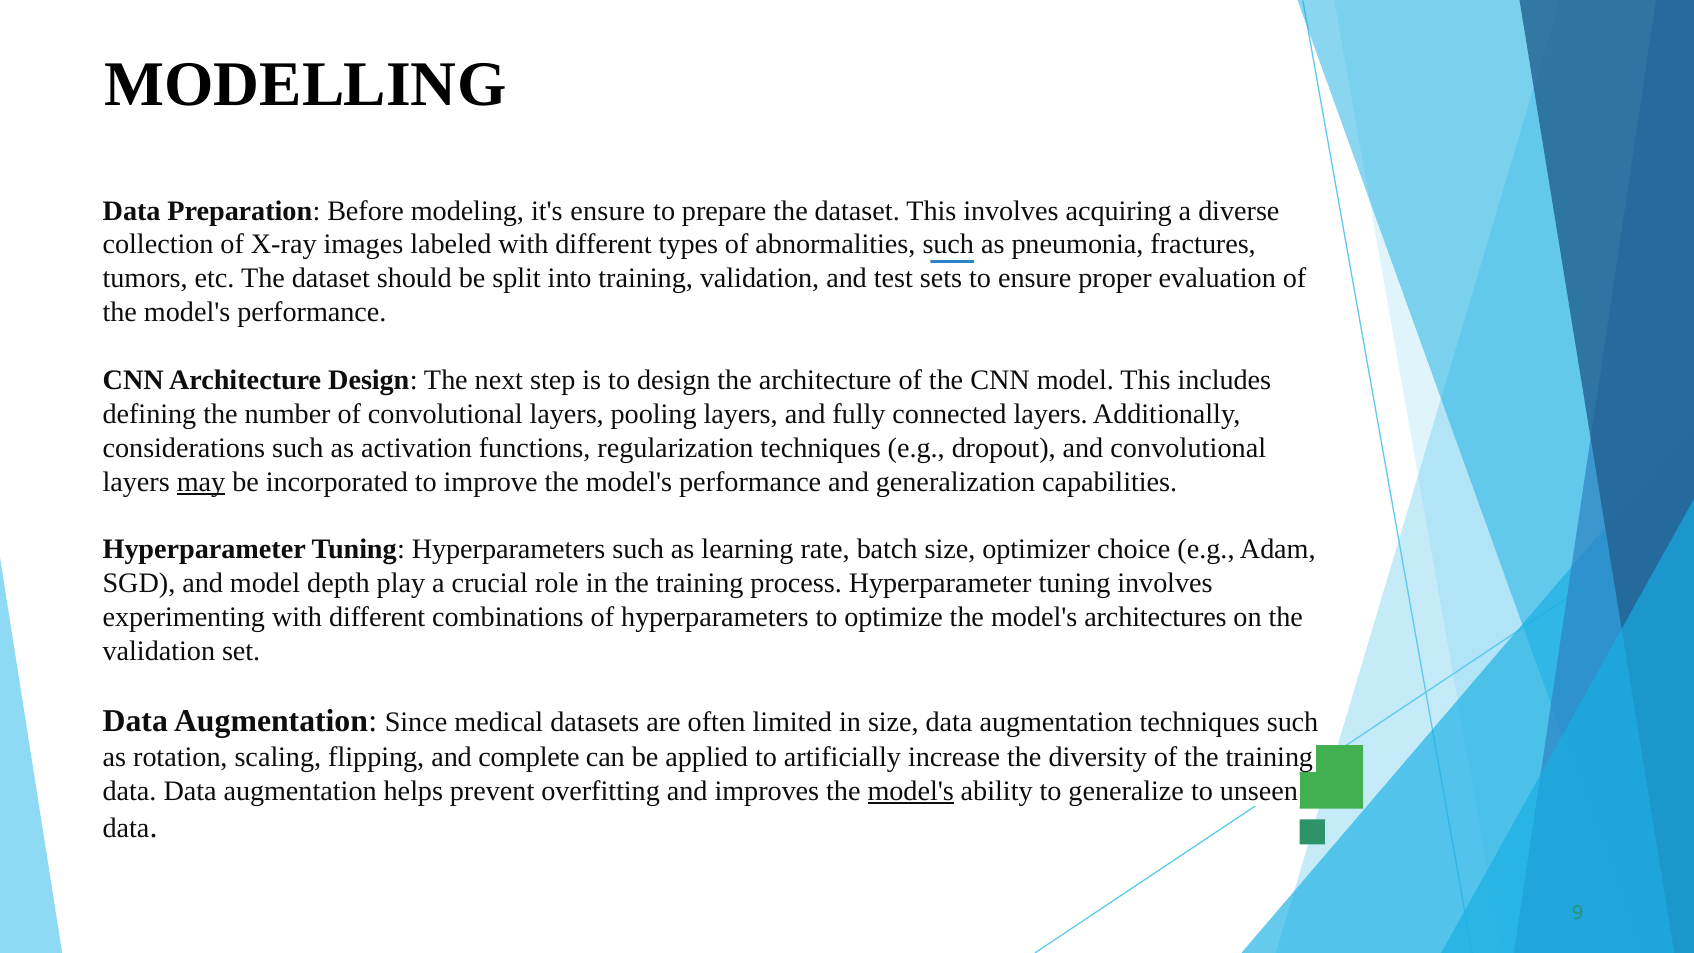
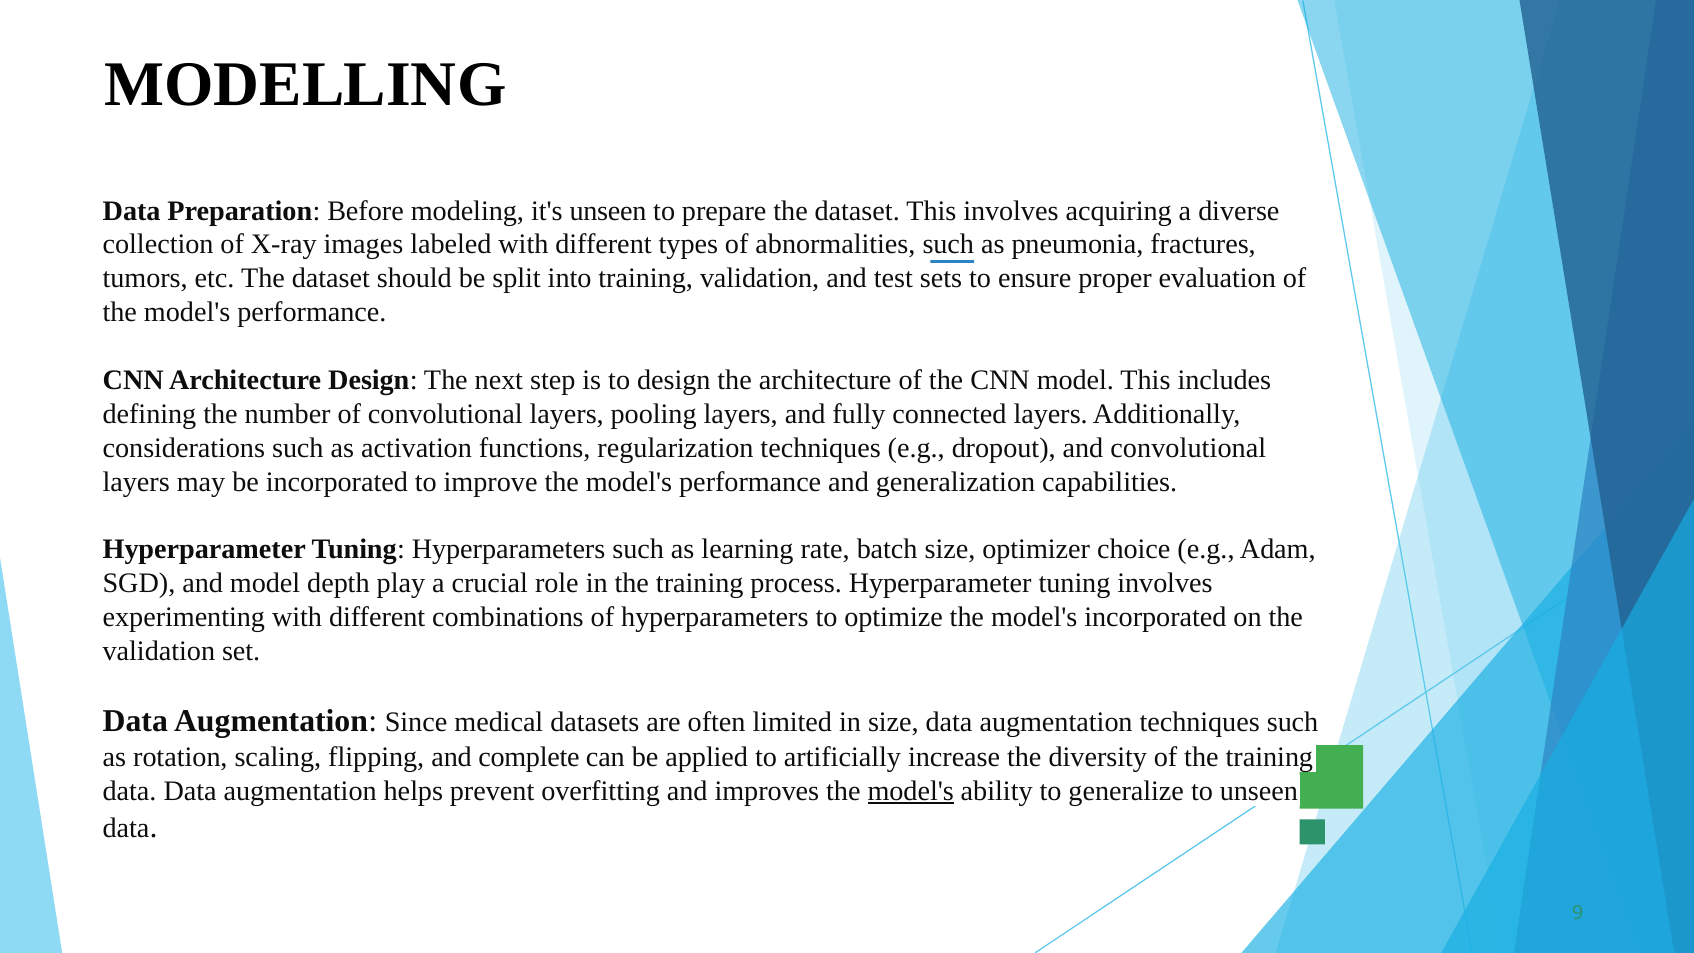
it's ensure: ensure -> unseen
may underline: present -> none
model's architectures: architectures -> incorporated
